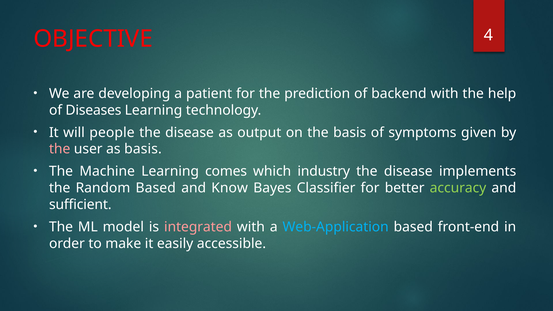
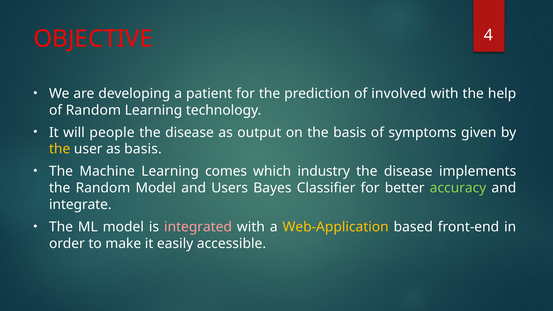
backend: backend -> involved
of Diseases: Diseases -> Random
the at (60, 149) colour: pink -> yellow
Random Based: Based -> Model
Know: Know -> Users
sufficient: sufficient -> integrate
Web-Application colour: light blue -> yellow
